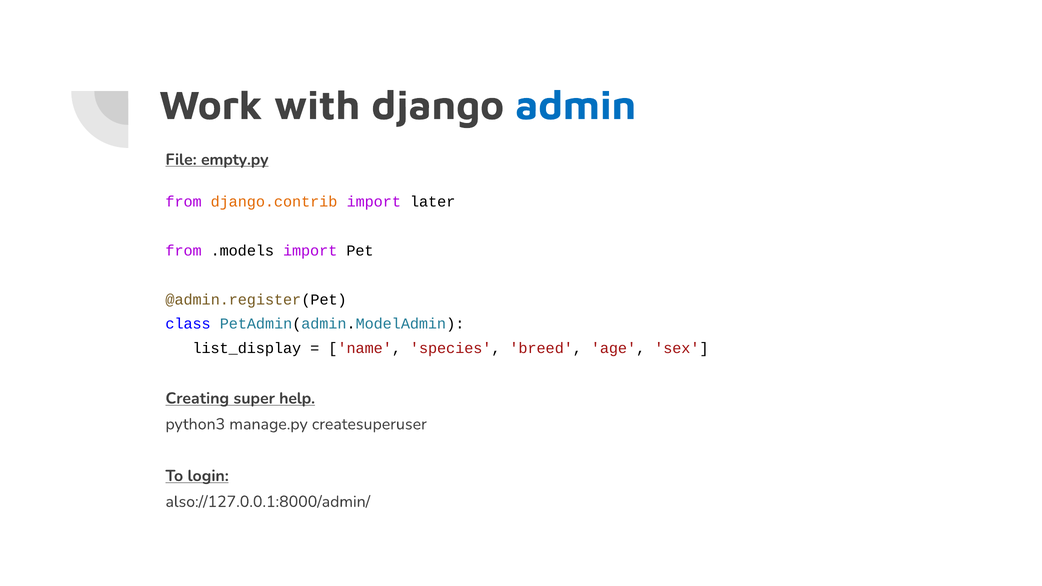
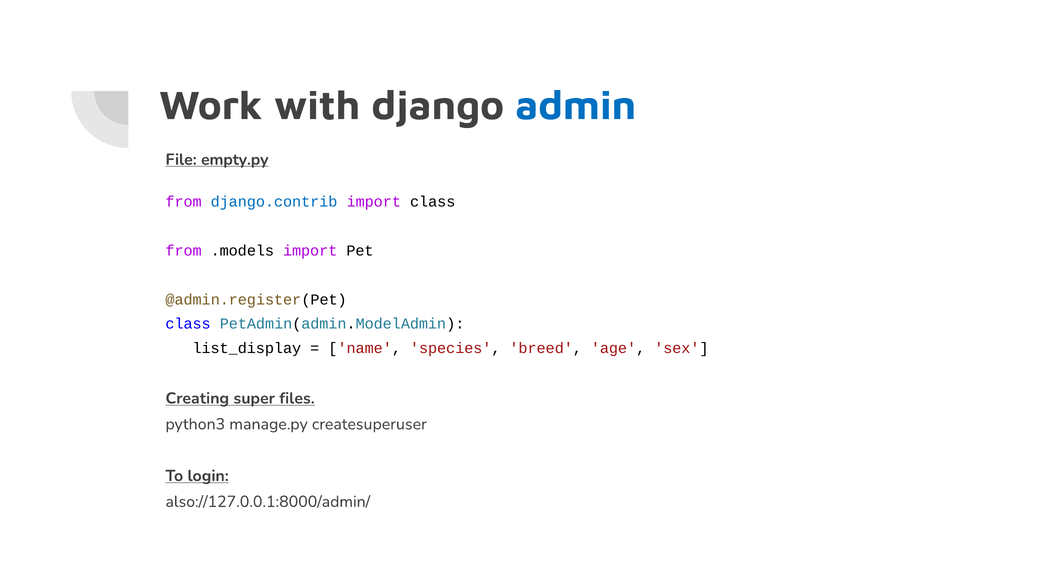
django.contrib colour: orange -> blue
import later: later -> class
help: help -> files
